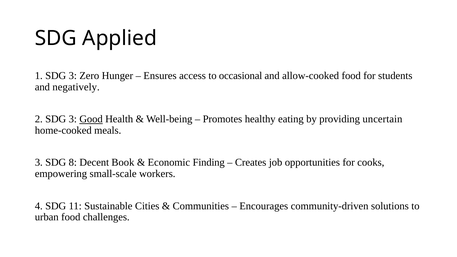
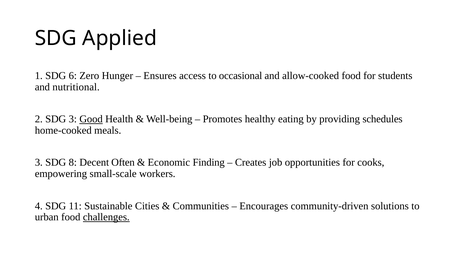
1 SDG 3: 3 -> 6
negatively: negatively -> nutritional
uncertain: uncertain -> schedules
Book: Book -> Often
challenges underline: none -> present
